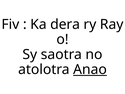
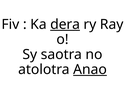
dera underline: none -> present
